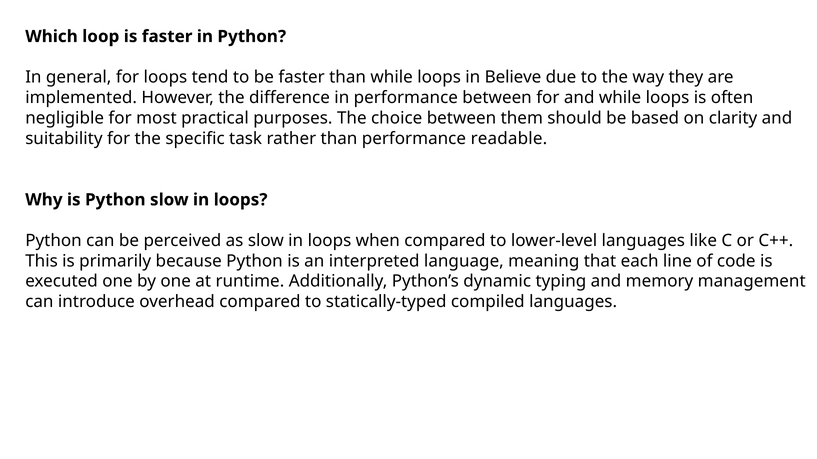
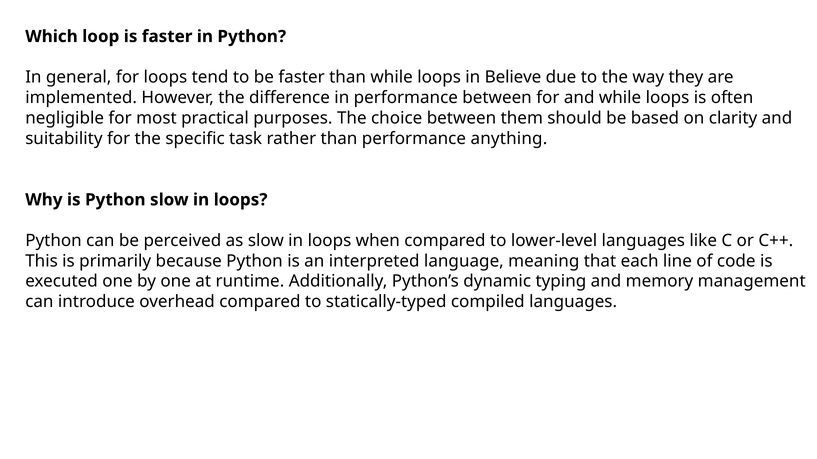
readable: readable -> anything
